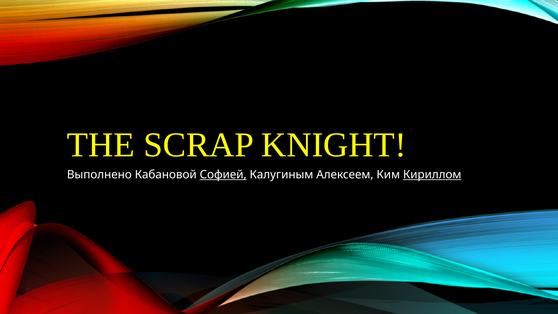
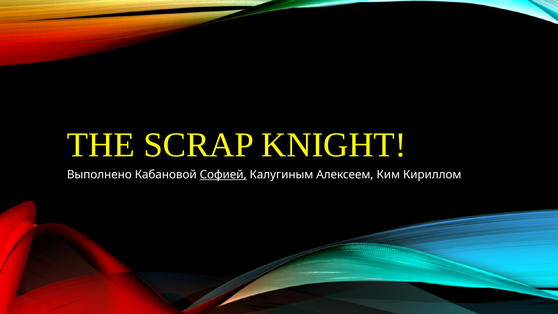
Кириллом underline: present -> none
